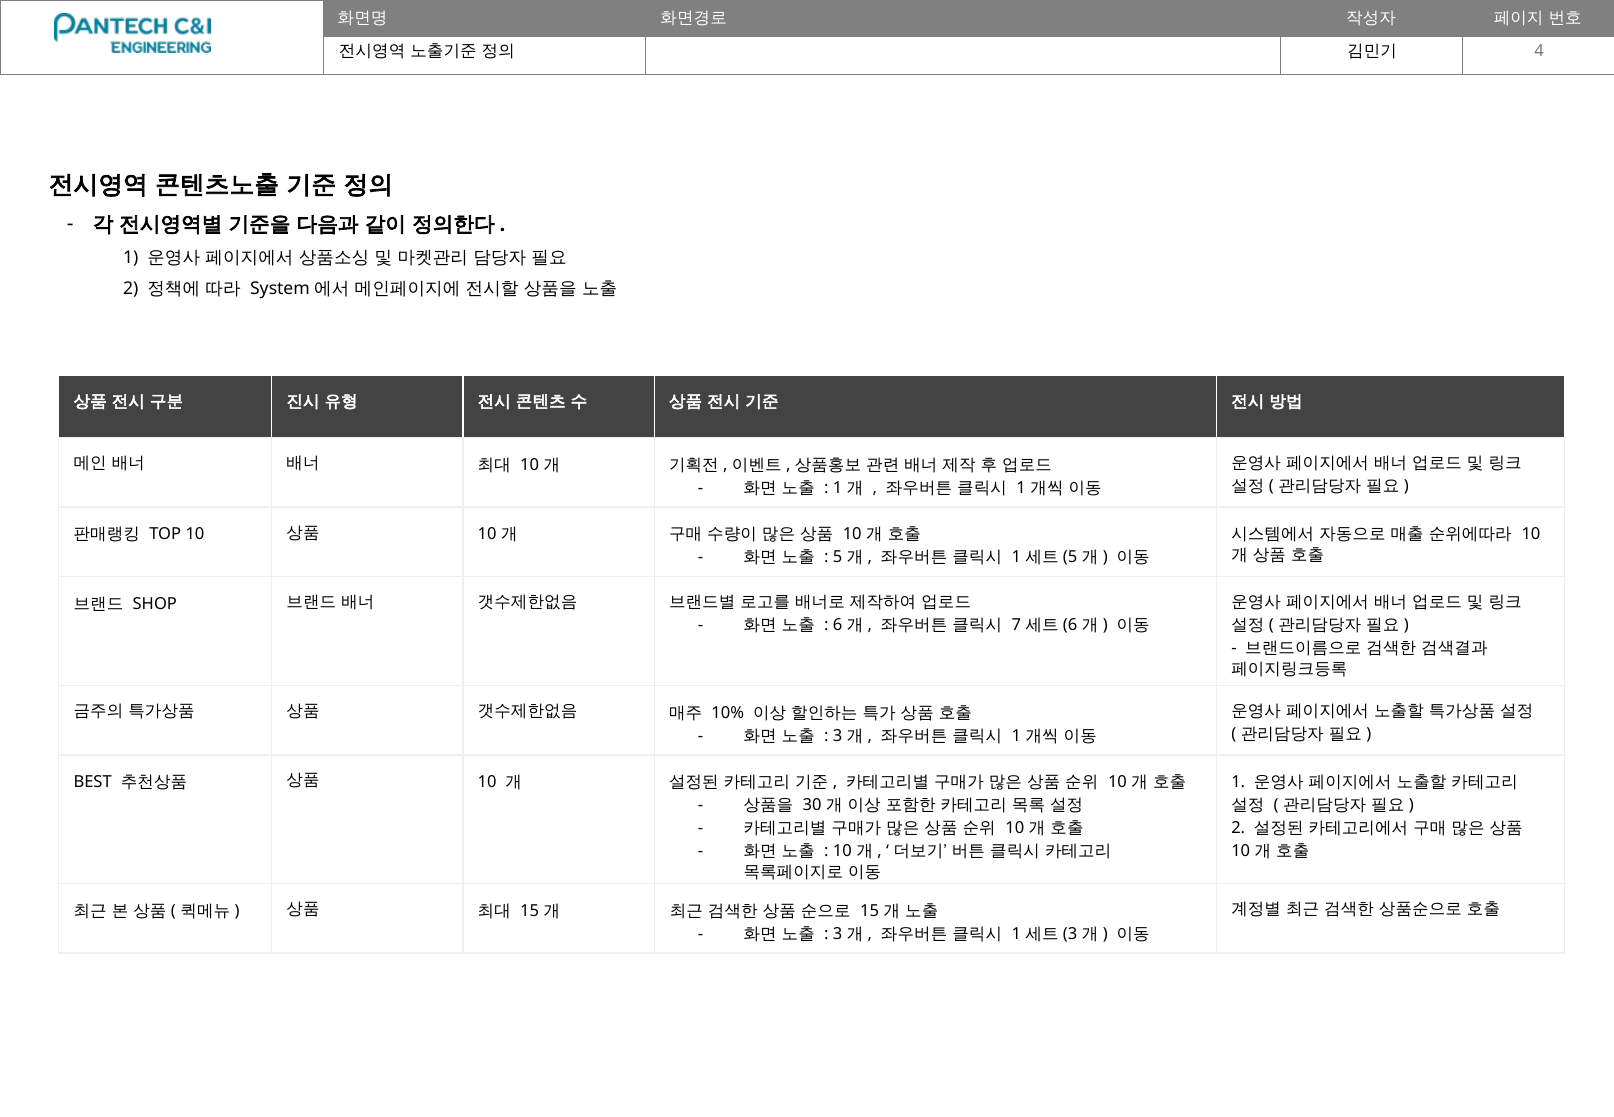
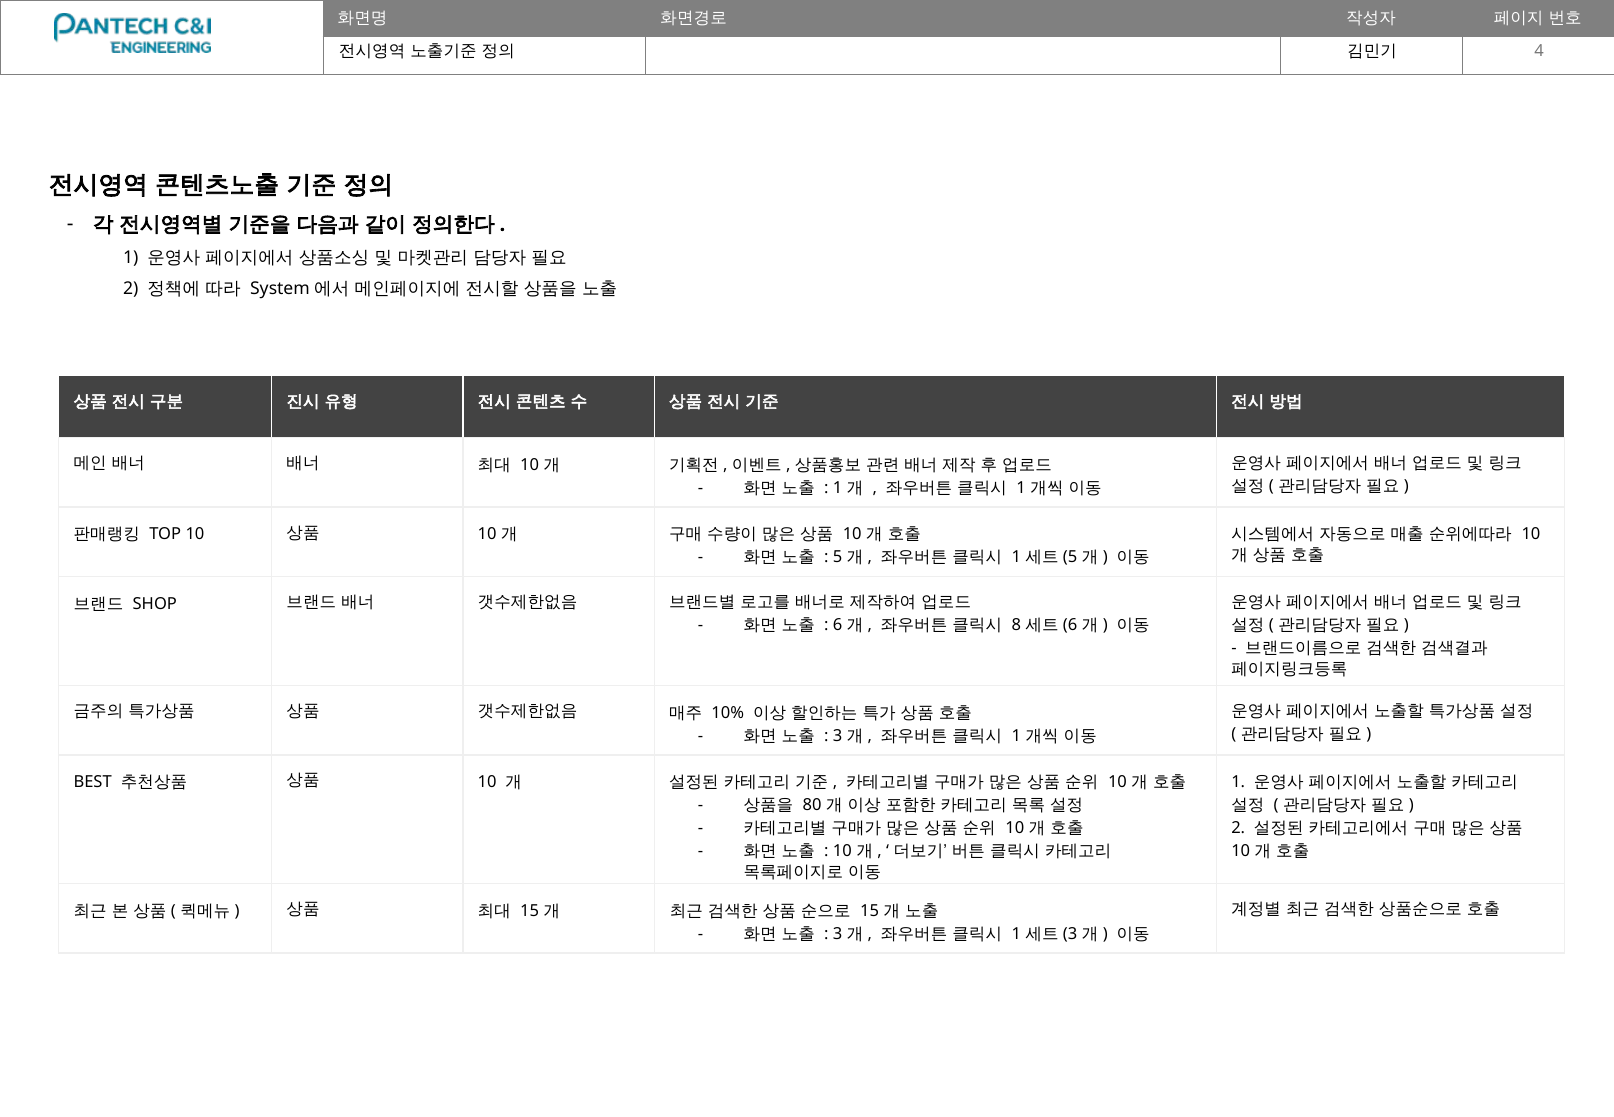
7: 7 -> 8
30: 30 -> 80
